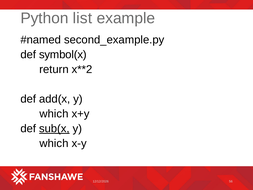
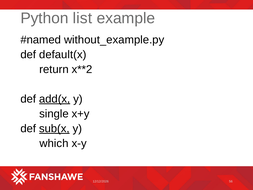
second_example.py: second_example.py -> without_example.py
symbol(x: symbol(x -> default(x
add(x underline: none -> present
which at (54, 114): which -> single
